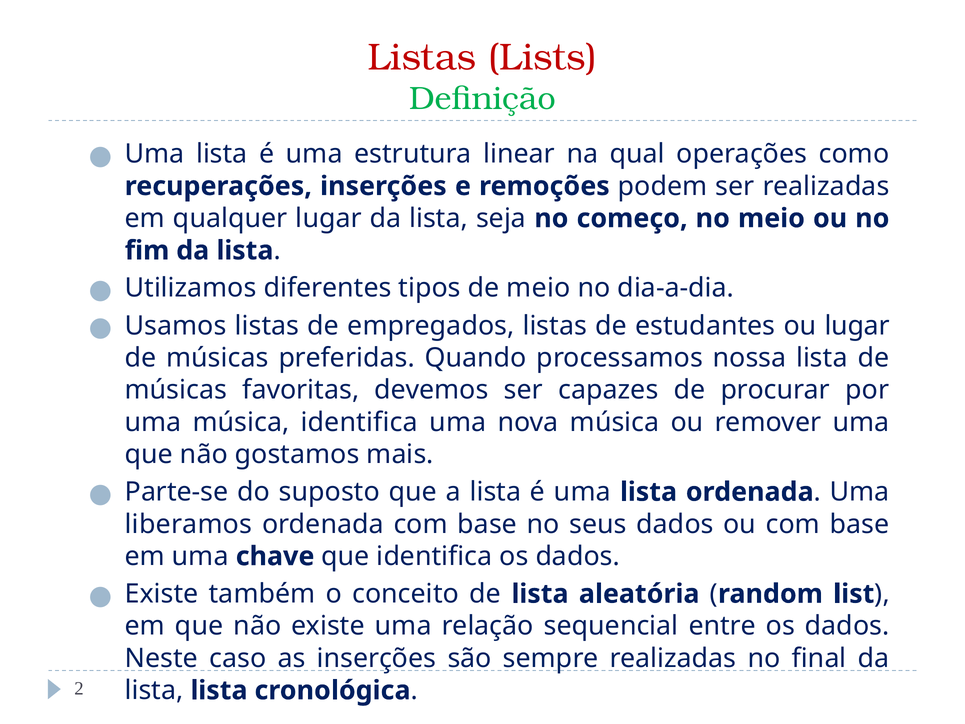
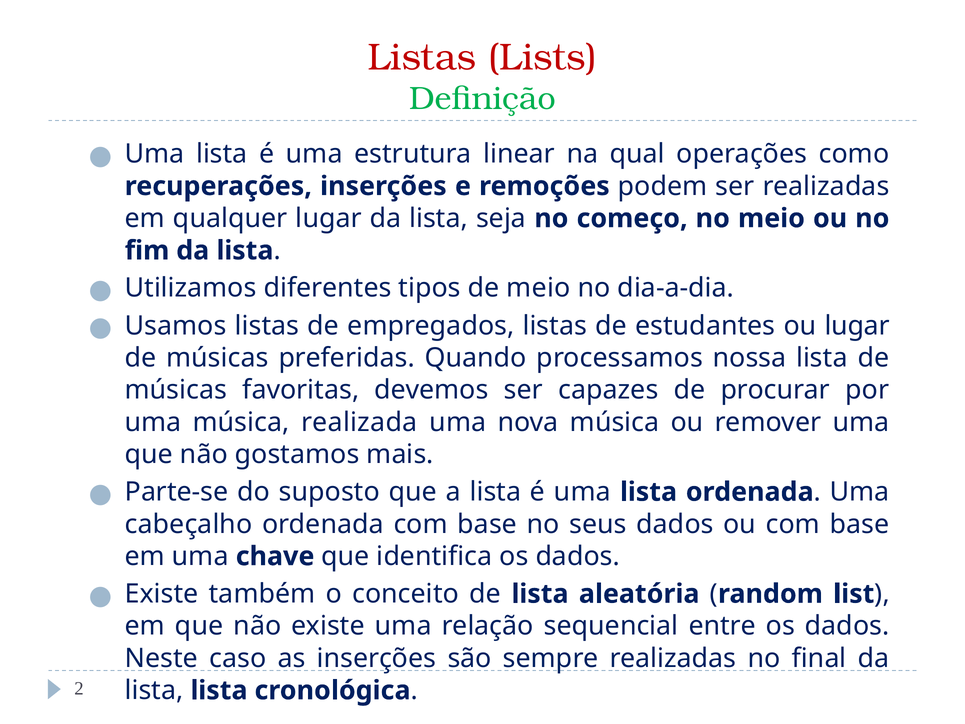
música identifica: identifica -> realizada
liberamos: liberamos -> cabeçalho
